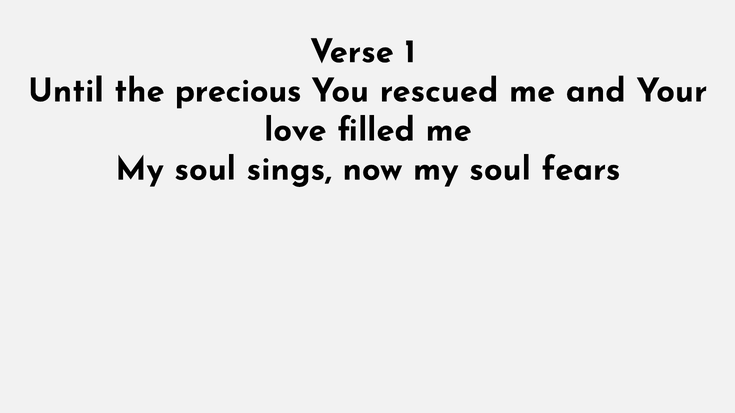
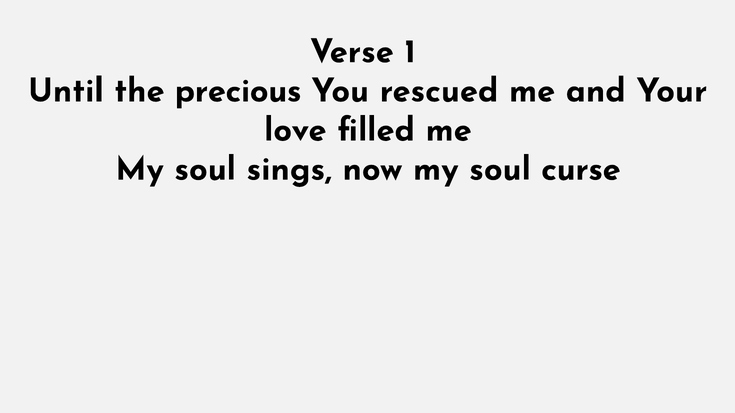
fears: fears -> curse
